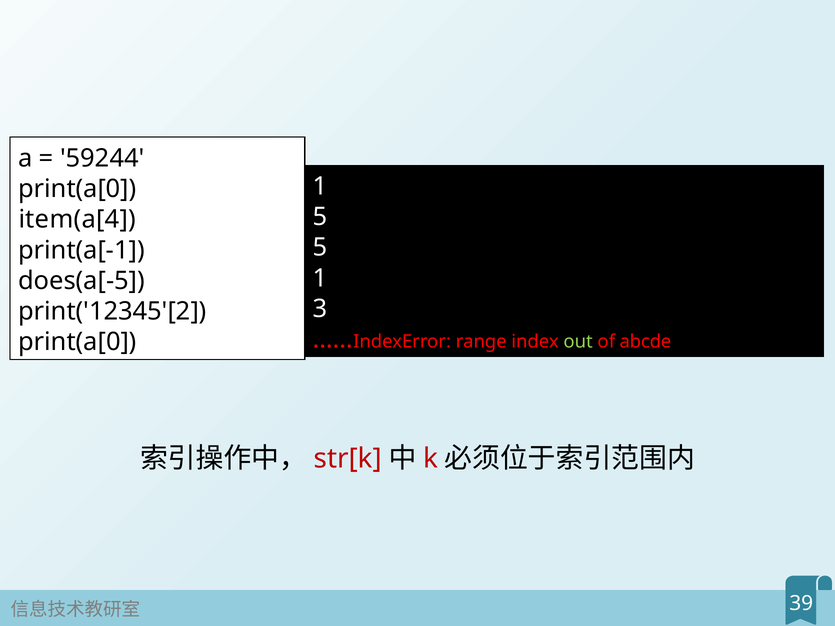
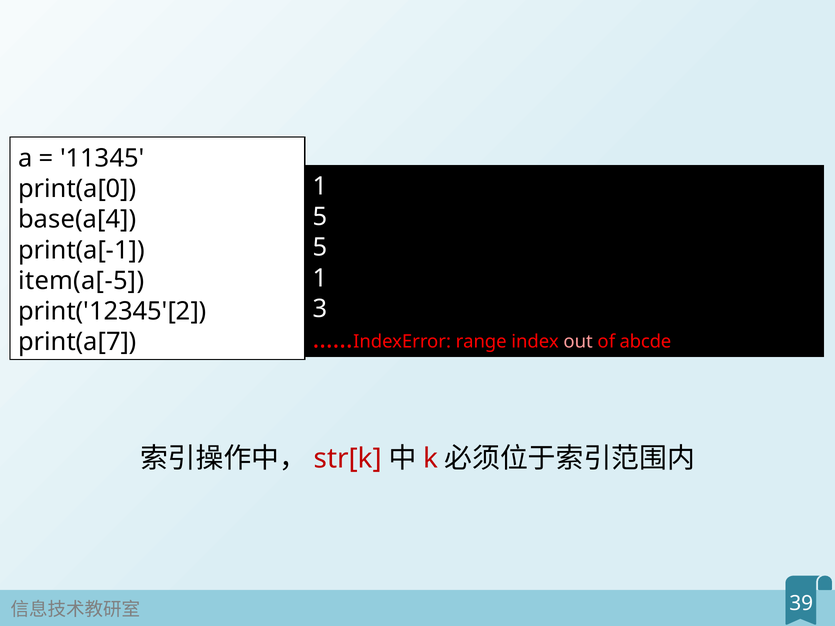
59244: 59244 -> 11345
item(a[4: item(a[4 -> base(a[4
does(a[-5: does(a[-5 -> item(a[-5
out colour: light green -> pink
print(a[0 at (77, 342): print(a[0 -> print(a[7
